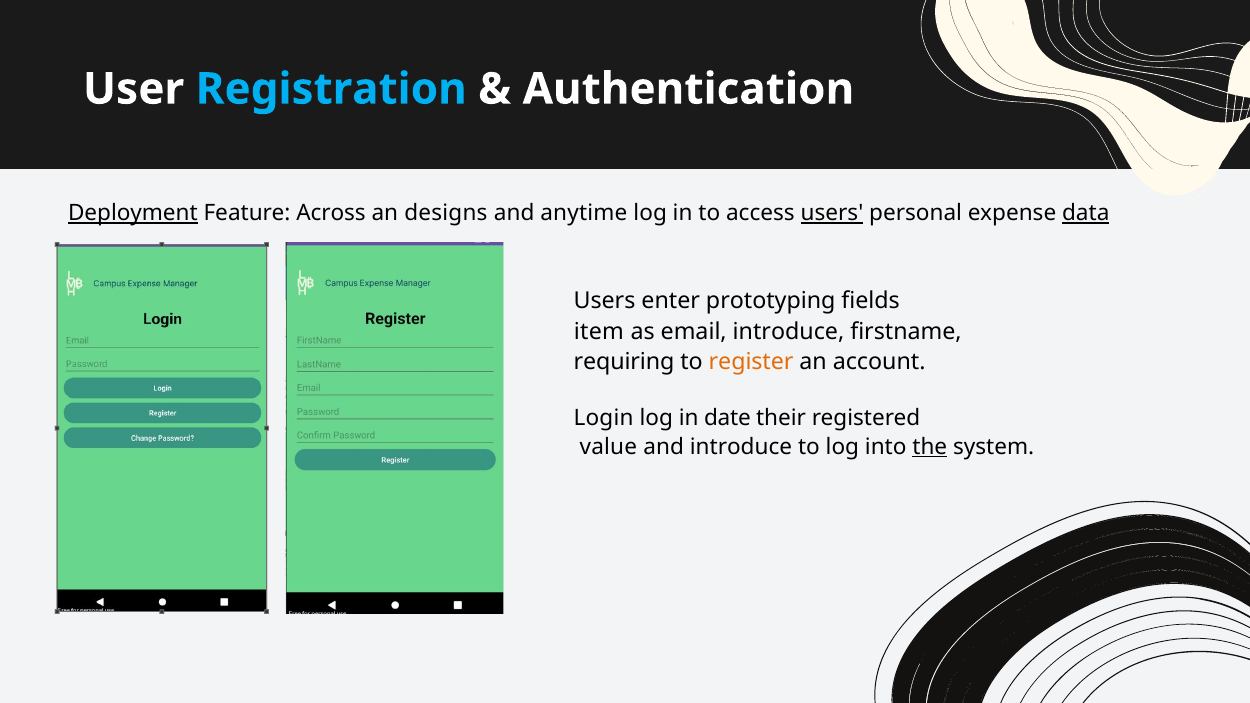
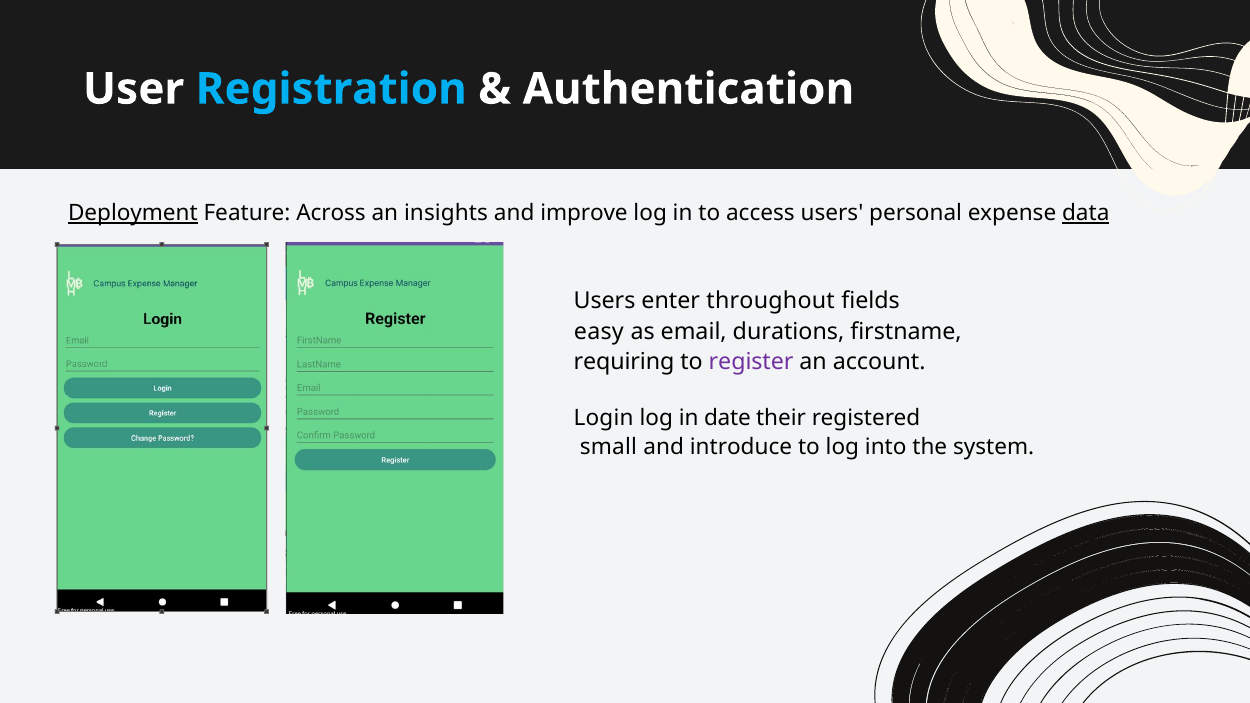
designs: designs -> insights
anytime: anytime -> improve
users at (832, 213) underline: present -> none
prototyping: prototyping -> throughout
item: item -> easy
email introduce: introduce -> durations
register colour: orange -> purple
value: value -> small
the underline: present -> none
